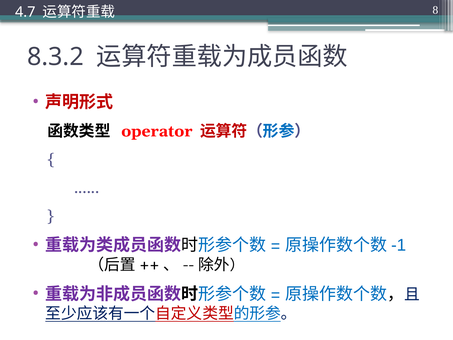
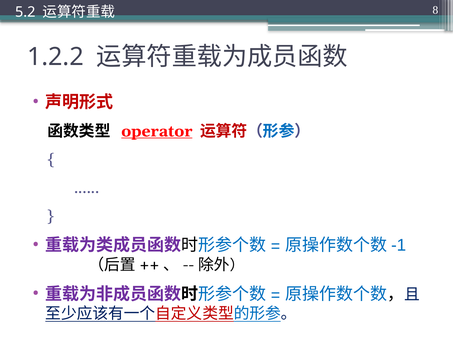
4.7: 4.7 -> 5.2
8.3.2: 8.3.2 -> 1.2.2
operator underline: none -> present
